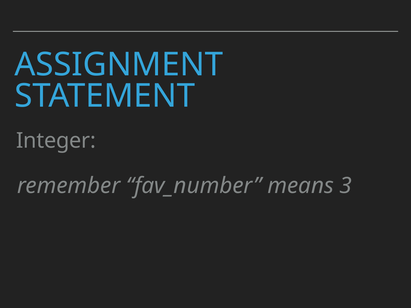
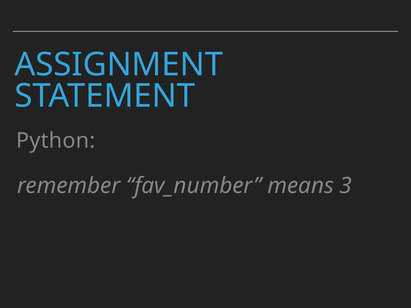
Integer: Integer -> Python
